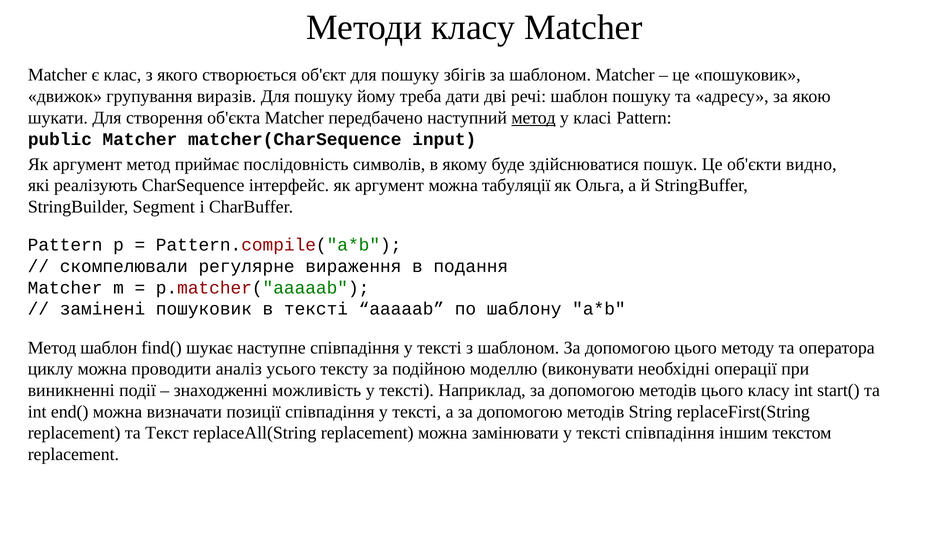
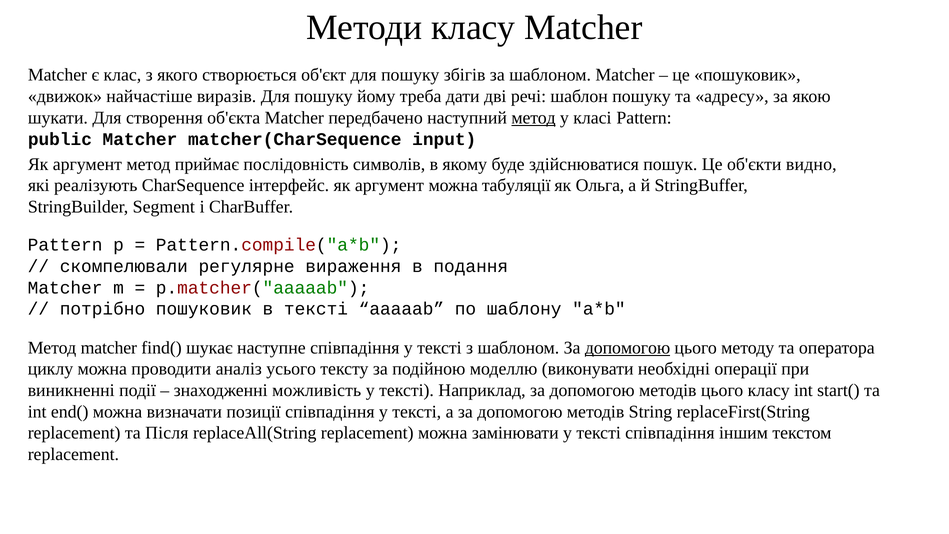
групування: групування -> найчастіше
замінені: замінені -> потрібно
Метод шаблон: шаблон -> matcher
допомогою at (628, 348) underline: none -> present
Текст: Текст -> Після
